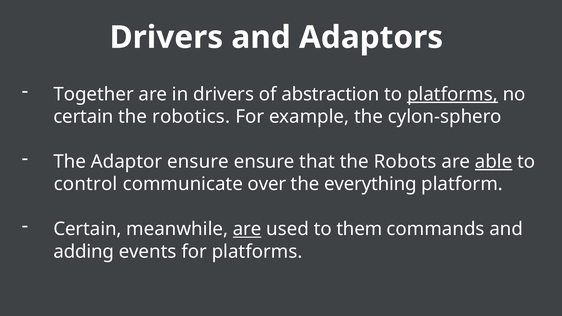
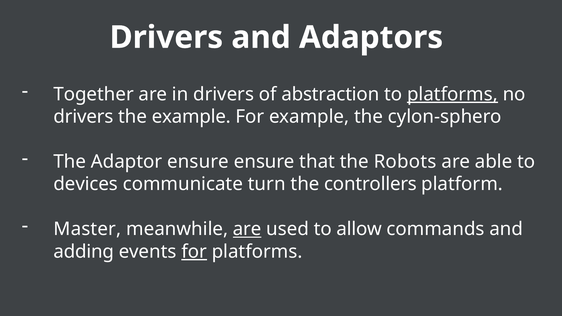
certain at (83, 117): certain -> drivers
the robotics: robotics -> example
able underline: present -> none
control: control -> devices
over: over -> turn
everything: everything -> controllers
Certain at (88, 229): Certain -> Master
them: them -> allow
for at (194, 252) underline: none -> present
